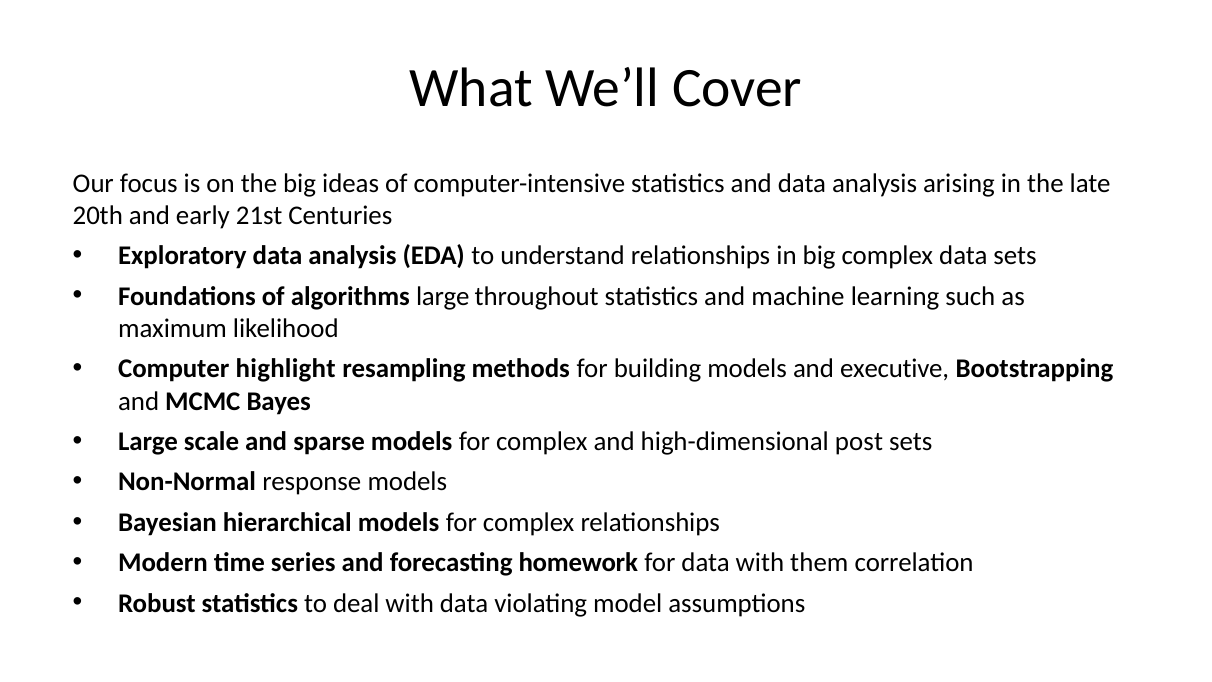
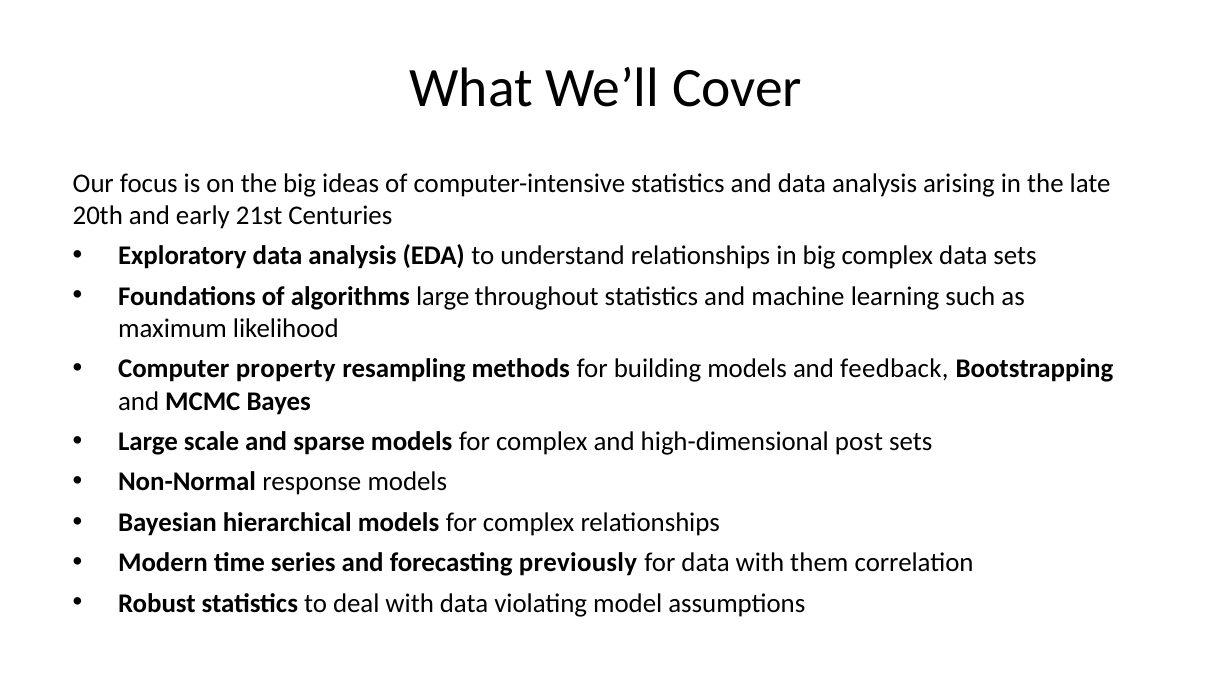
highlight: highlight -> property
executive: executive -> feedback
homework: homework -> previously
